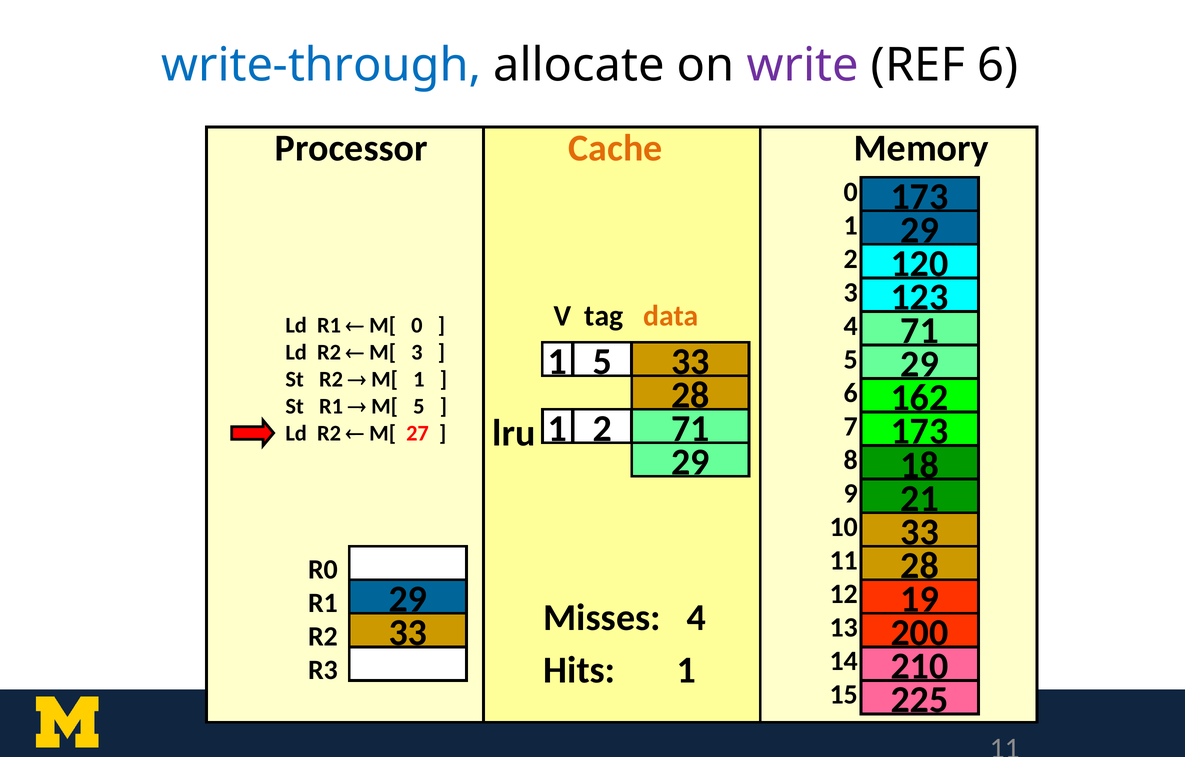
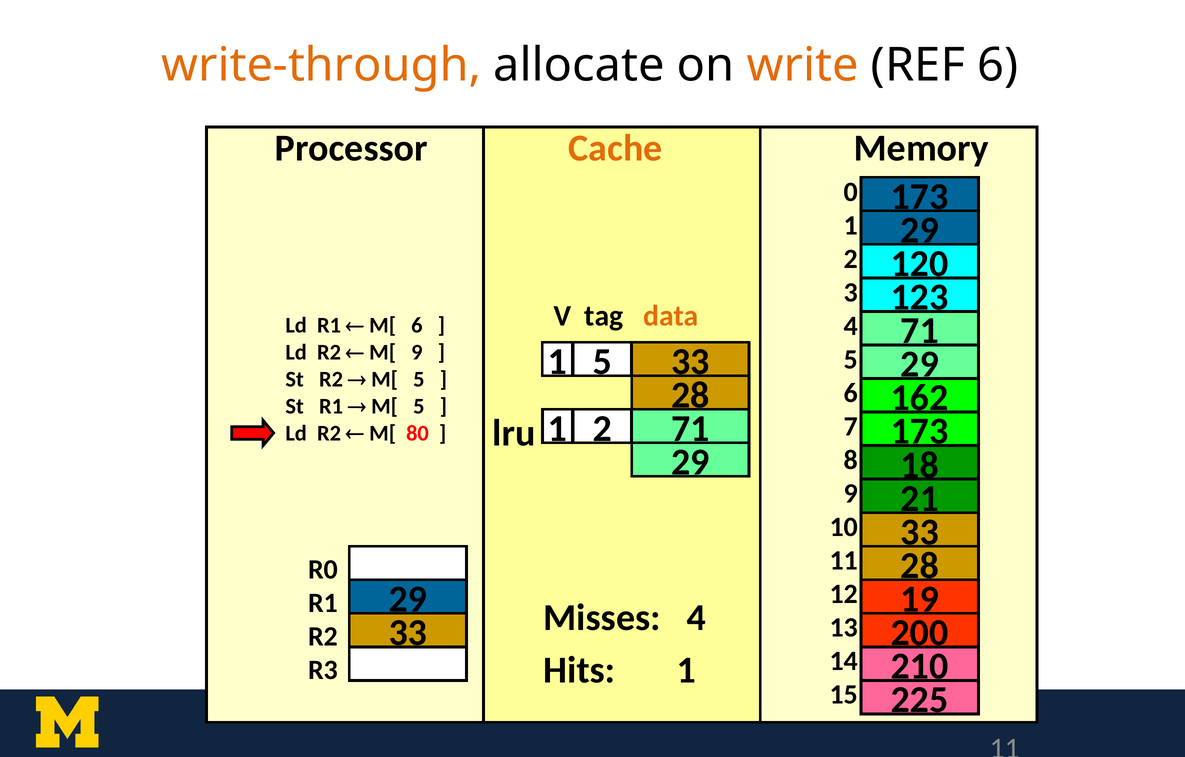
write-through colour: blue -> orange
write colour: purple -> orange
M[ 0: 0 -> 6
M[ 3: 3 -> 9
1 at (419, 380): 1 -> 5
27: 27 -> 80
